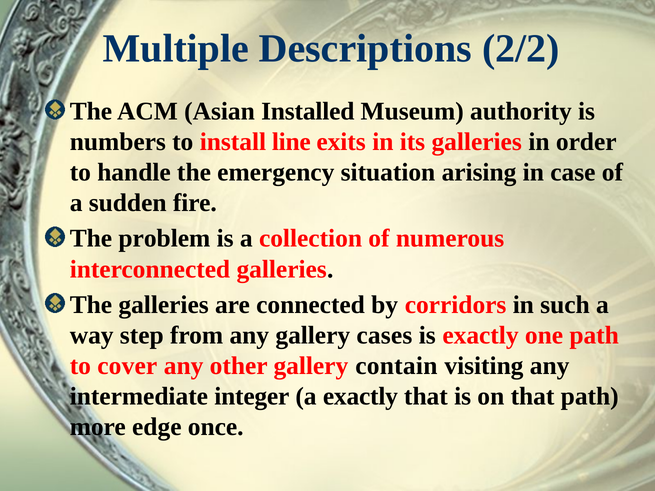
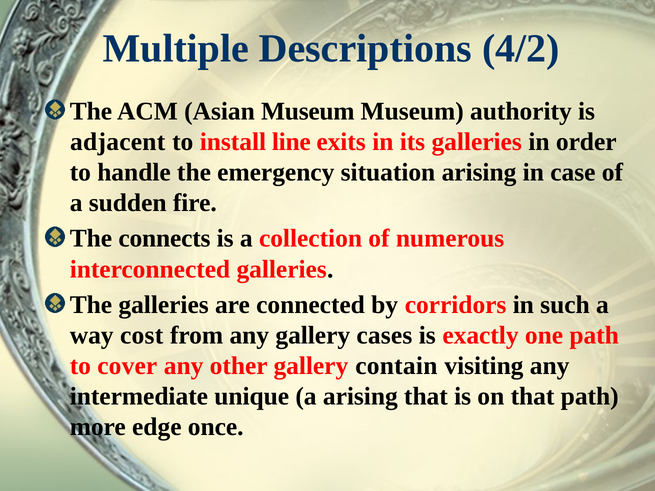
2/2: 2/2 -> 4/2
Asian Installed: Installed -> Museum
numbers: numbers -> adjacent
problem: problem -> connects
step: step -> cost
integer: integer -> unique
a exactly: exactly -> arising
